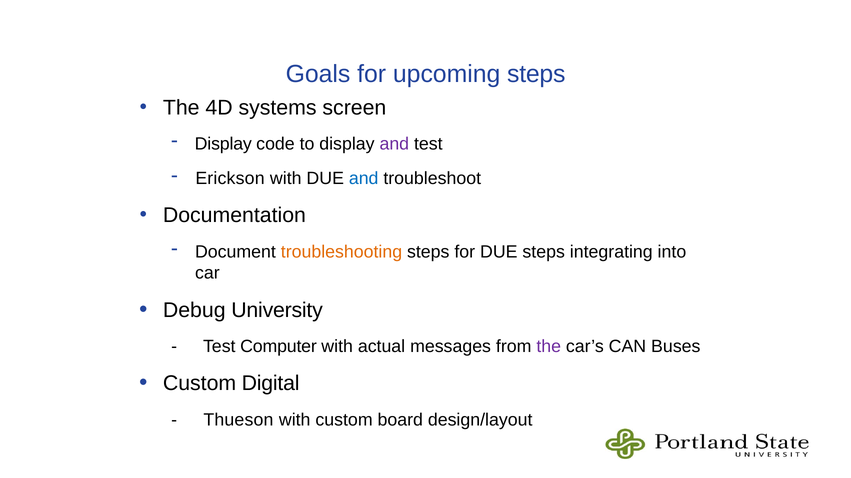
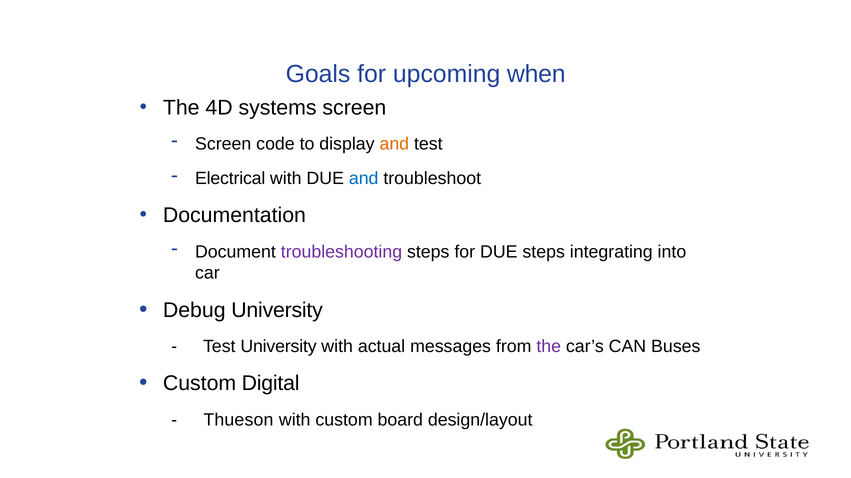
upcoming steps: steps -> when
Display at (223, 144): Display -> Screen
and at (394, 144) colour: purple -> orange
Erickson: Erickson -> Electrical
troubleshooting colour: orange -> purple
Test Computer: Computer -> University
